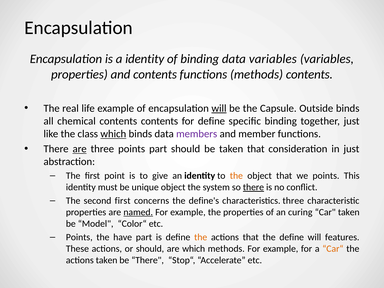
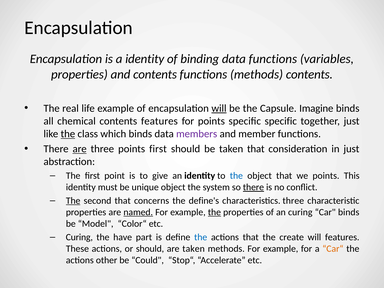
data variables: variables -> functions
Outside: Outside -> Imagine
contents contents: contents -> features
for define: define -> points
specific binding: binding -> specific
the at (68, 134) underline: none -> present
which at (113, 134) underline: present -> none
points part: part -> first
the at (236, 176) colour: orange -> blue
The at (73, 201) underline: none -> present
second first: first -> that
the at (214, 212) underline: none -> present
Car taken: taken -> binds
Points at (79, 237): Points -> Curing
the at (201, 237) colour: orange -> blue
the define: define -> create
are which: which -> taken
actions taken: taken -> other
be There: There -> Could
